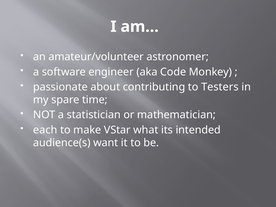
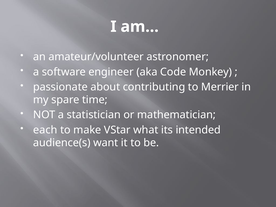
Testers: Testers -> Merrier
